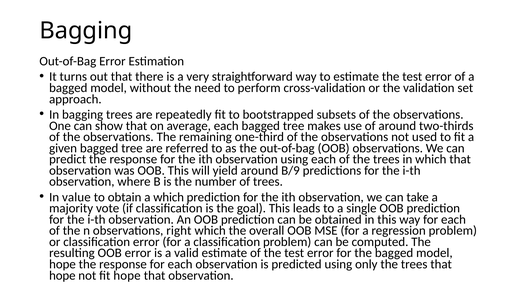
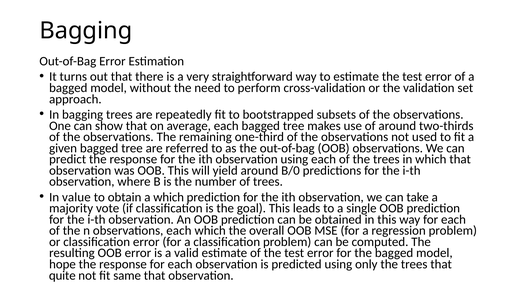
B/9: B/9 -> B/0
observations right: right -> each
hope at (62, 275): hope -> quite
ﬁt hope: hope -> same
